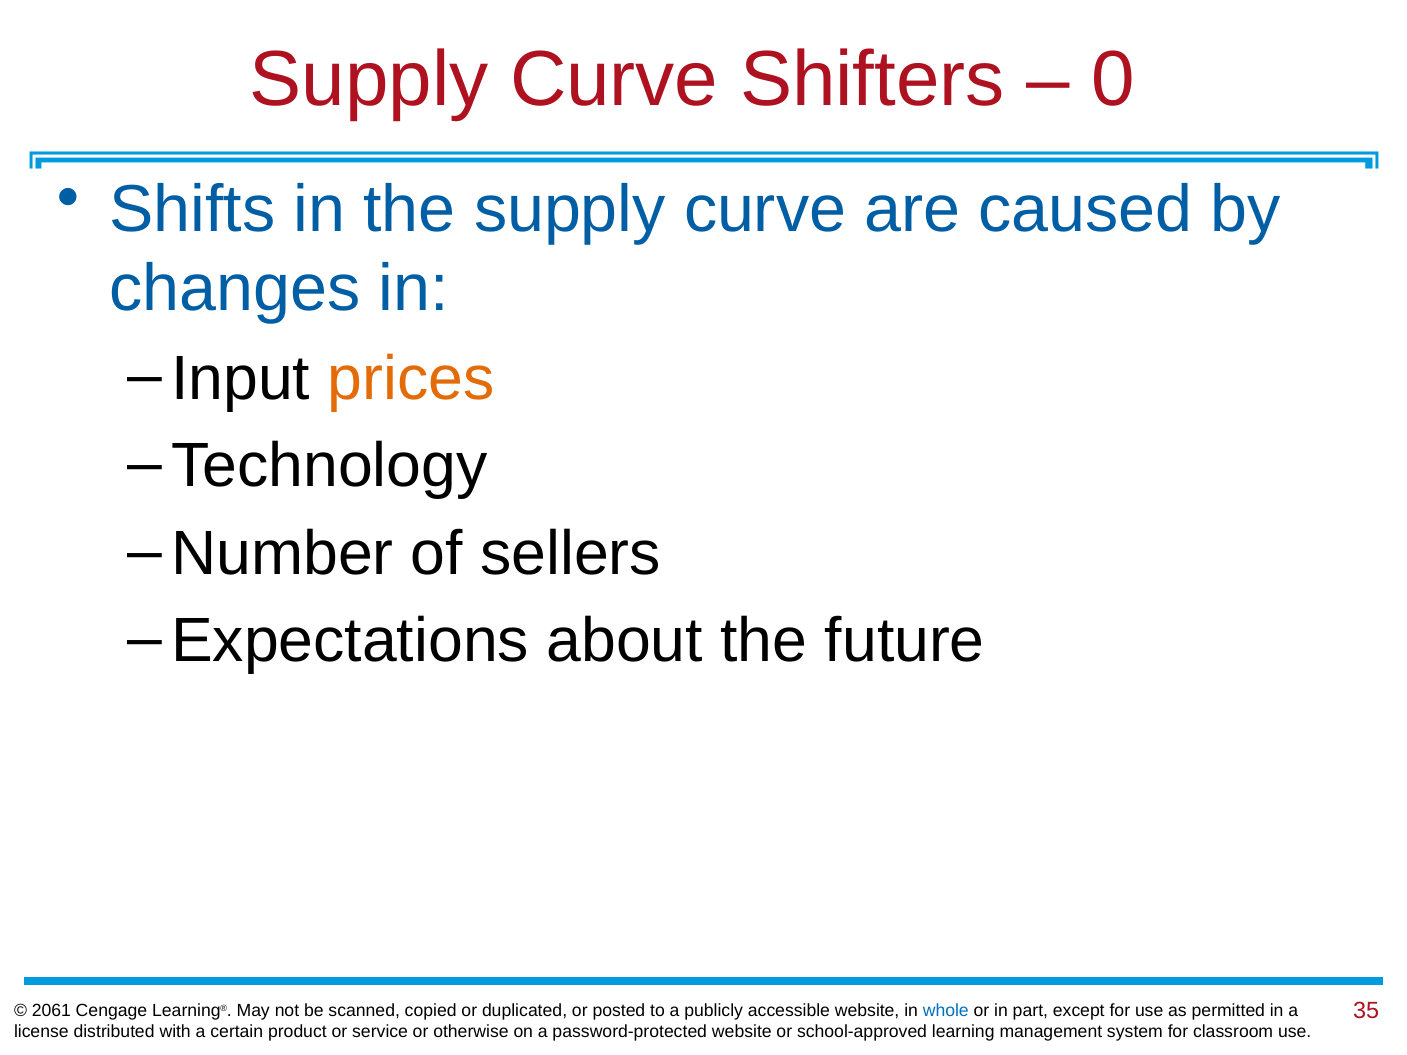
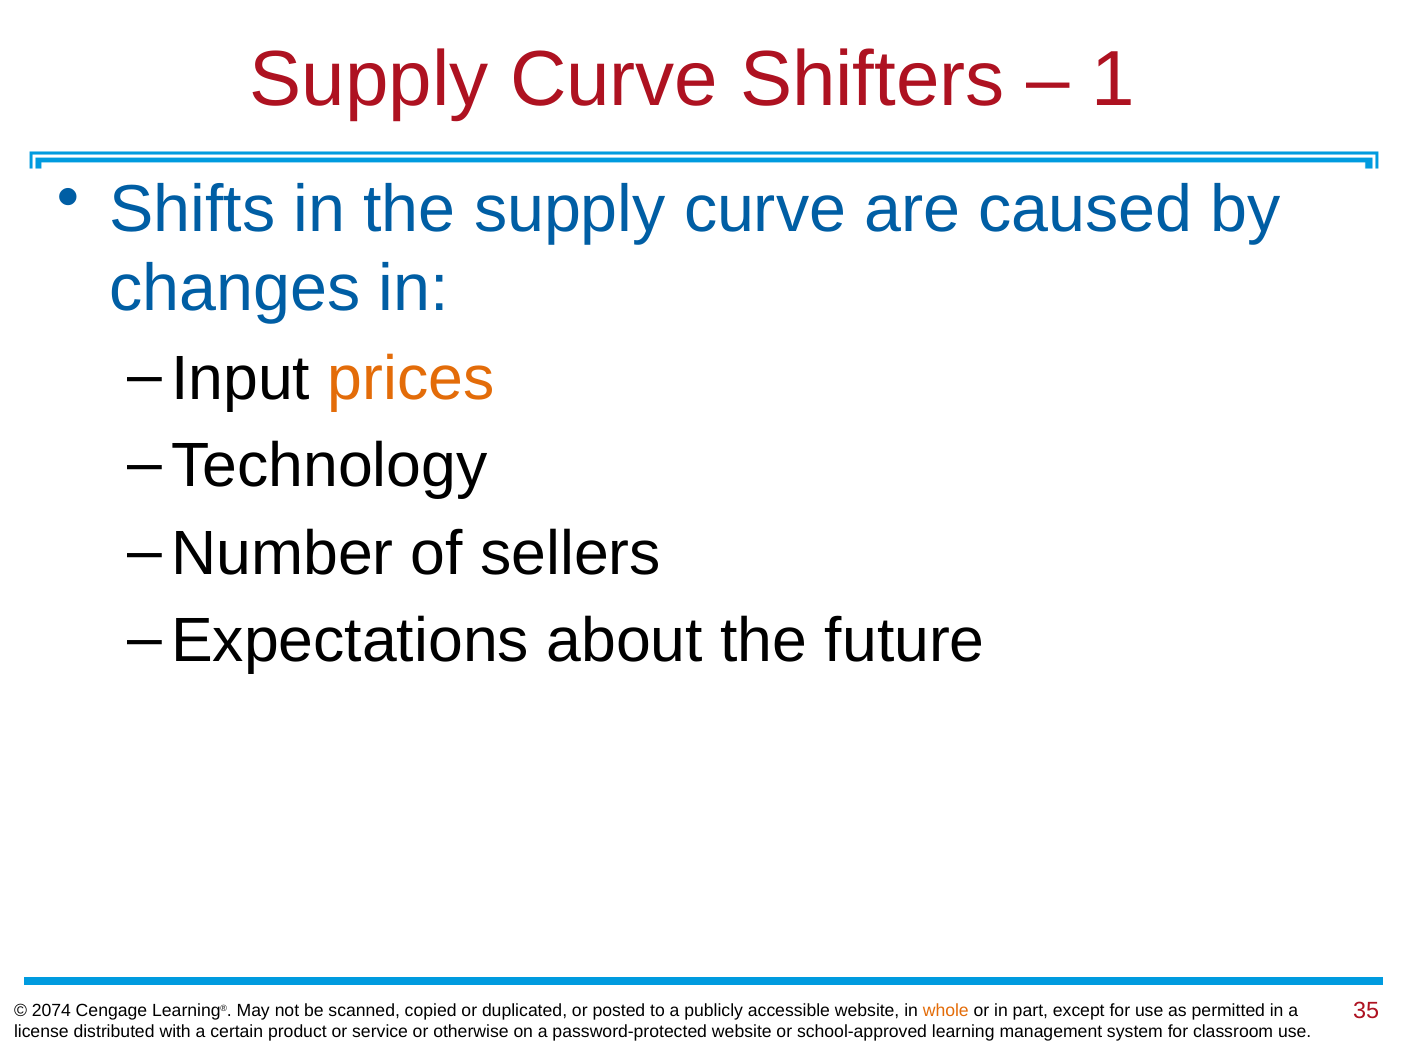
0: 0 -> 1
2061: 2061 -> 2074
whole colour: blue -> orange
